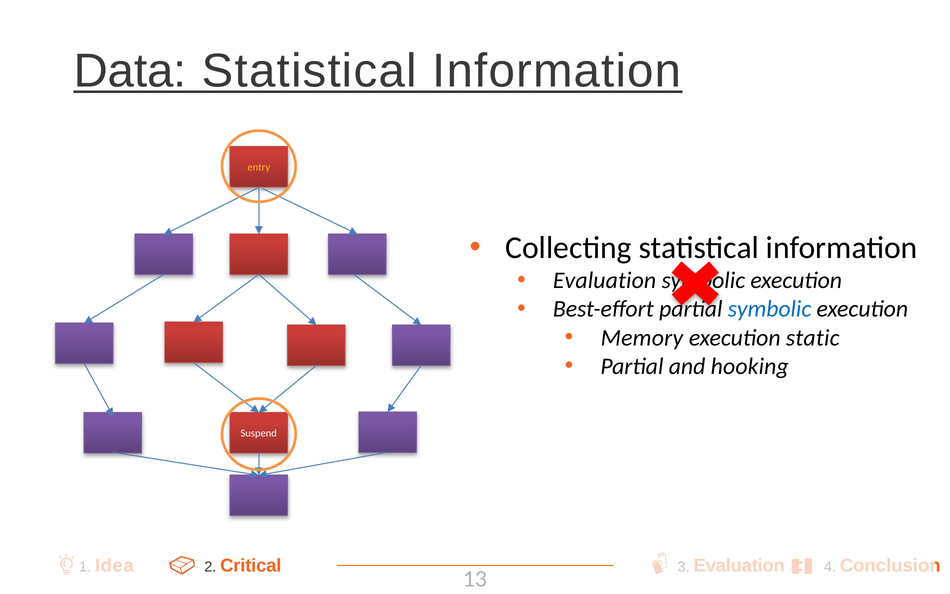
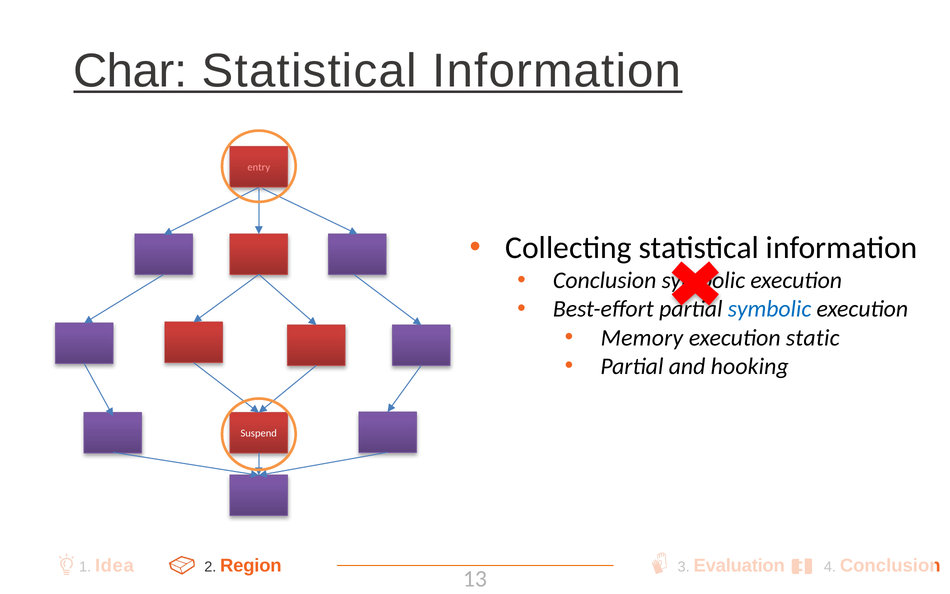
Data: Data -> Char
entry colour: yellow -> pink
Evaluation at (605, 281): Evaluation -> Conclusion
Critical: Critical -> Region
